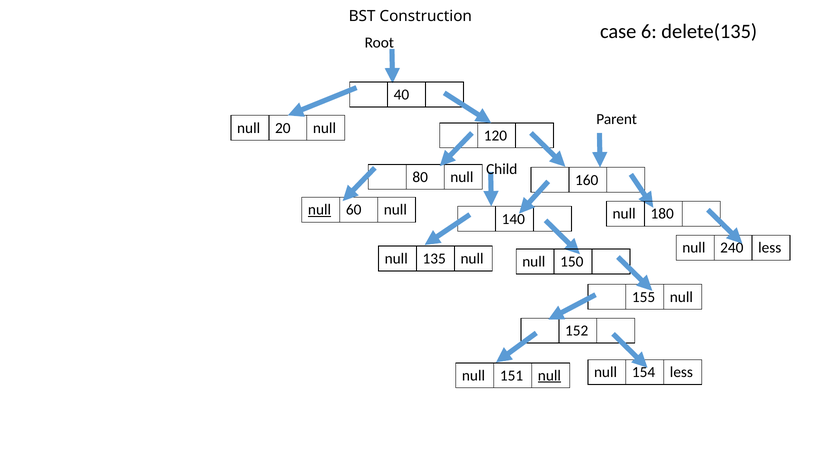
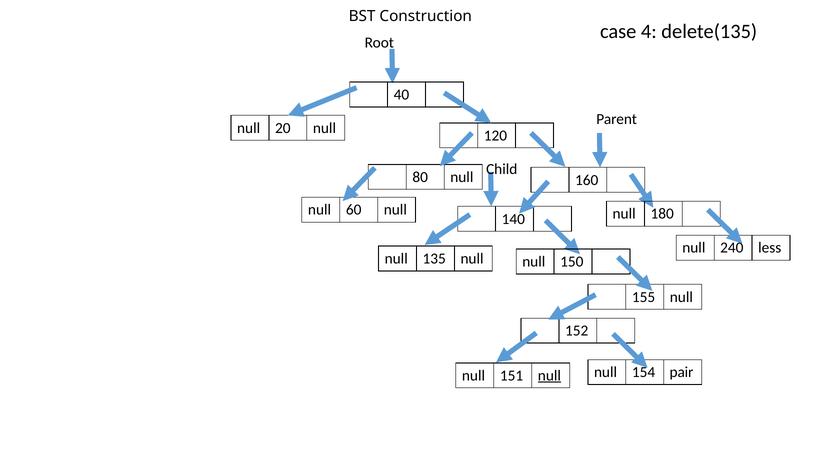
6: 6 -> 4
null at (320, 210) underline: present -> none
154 less: less -> pair
